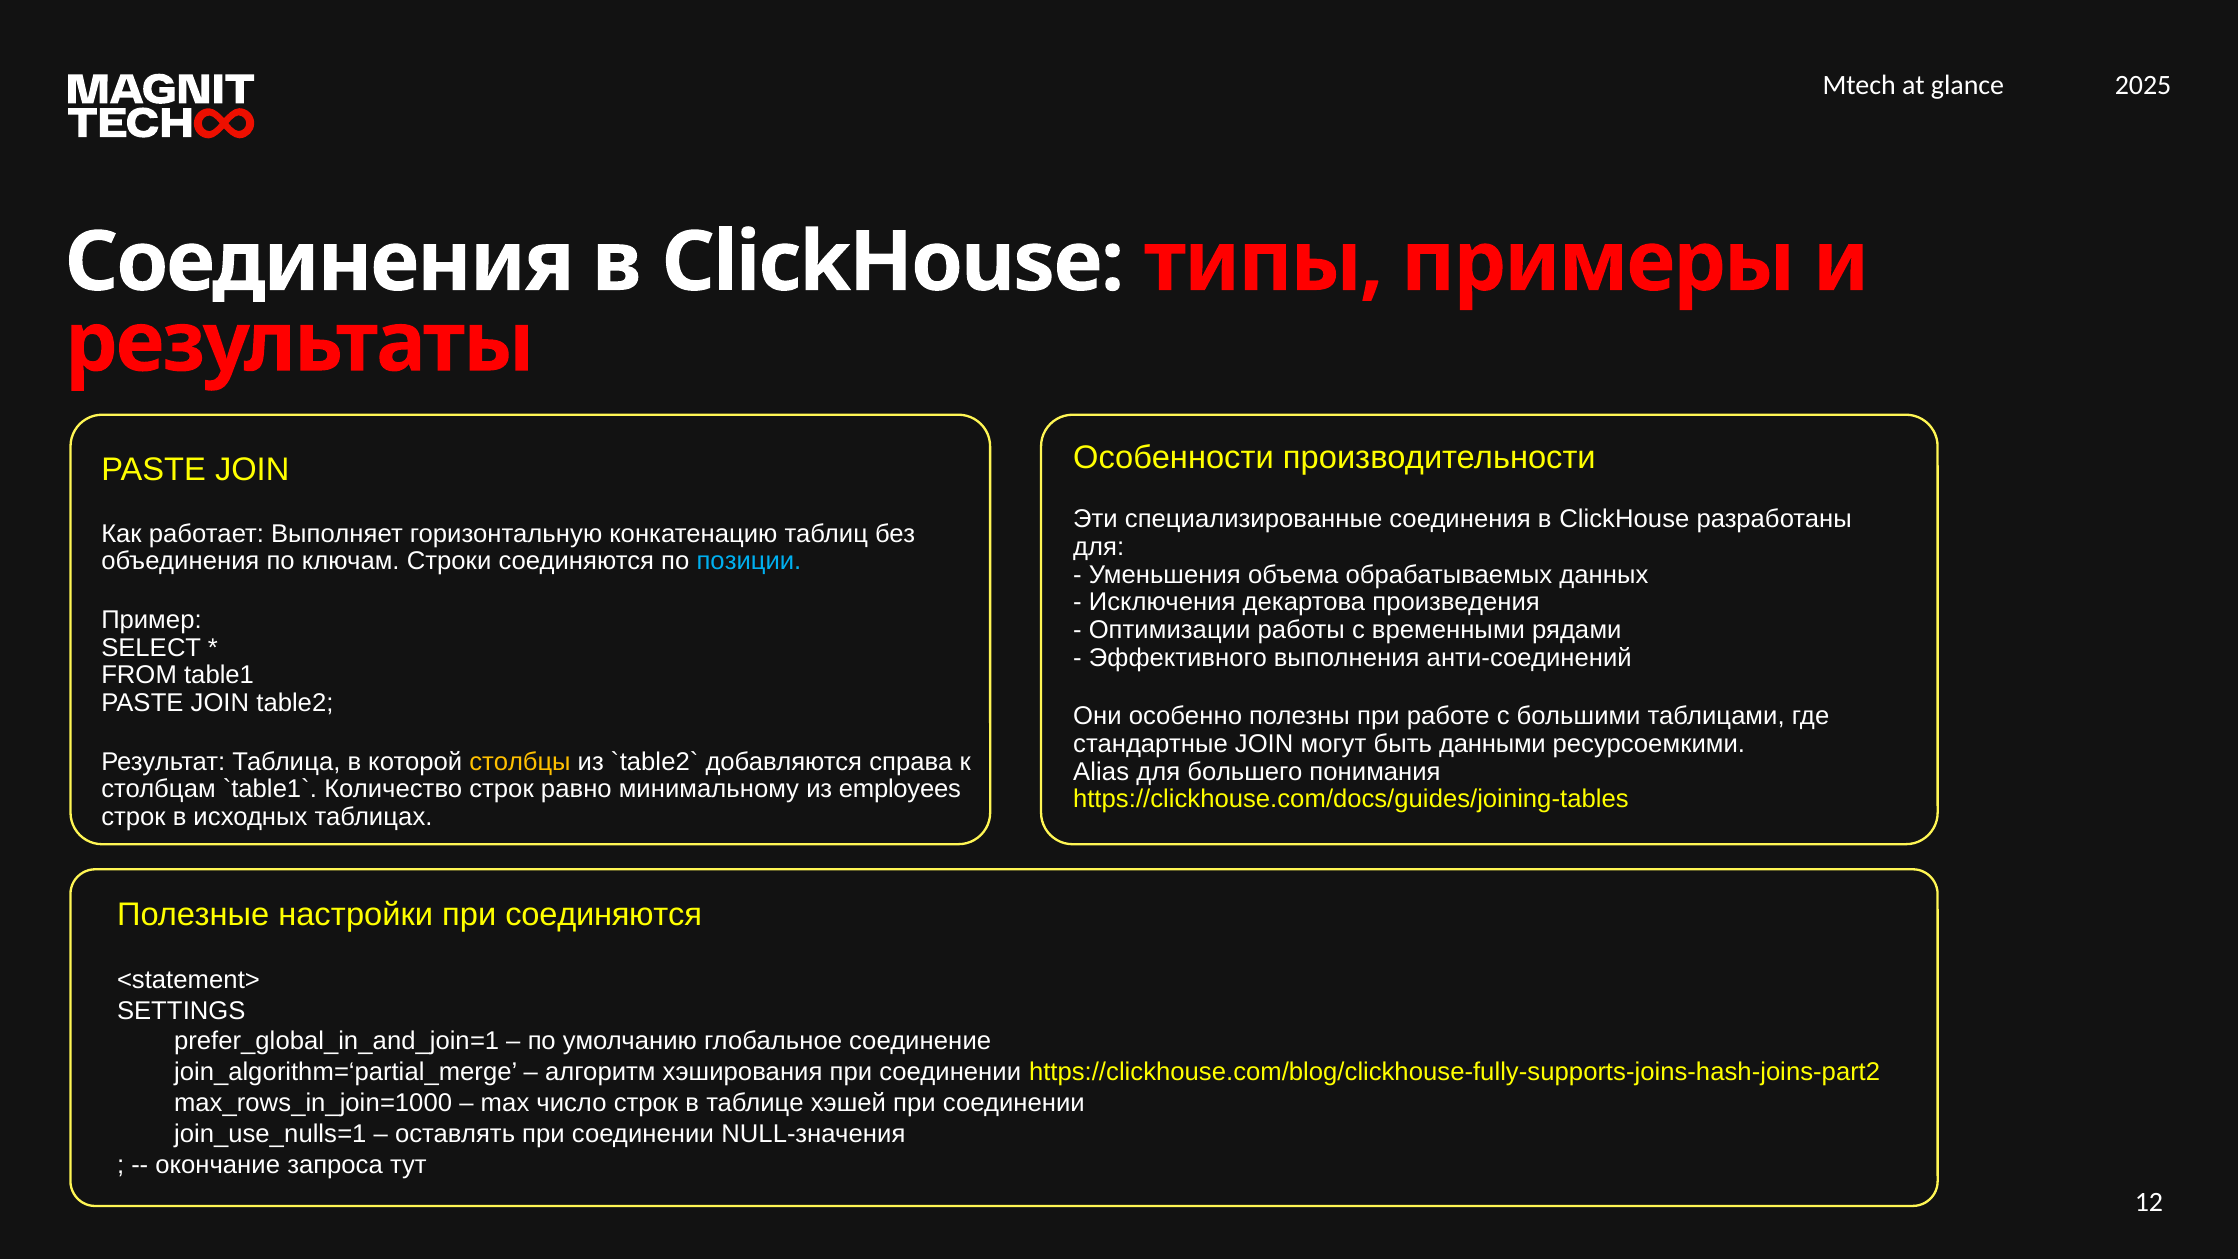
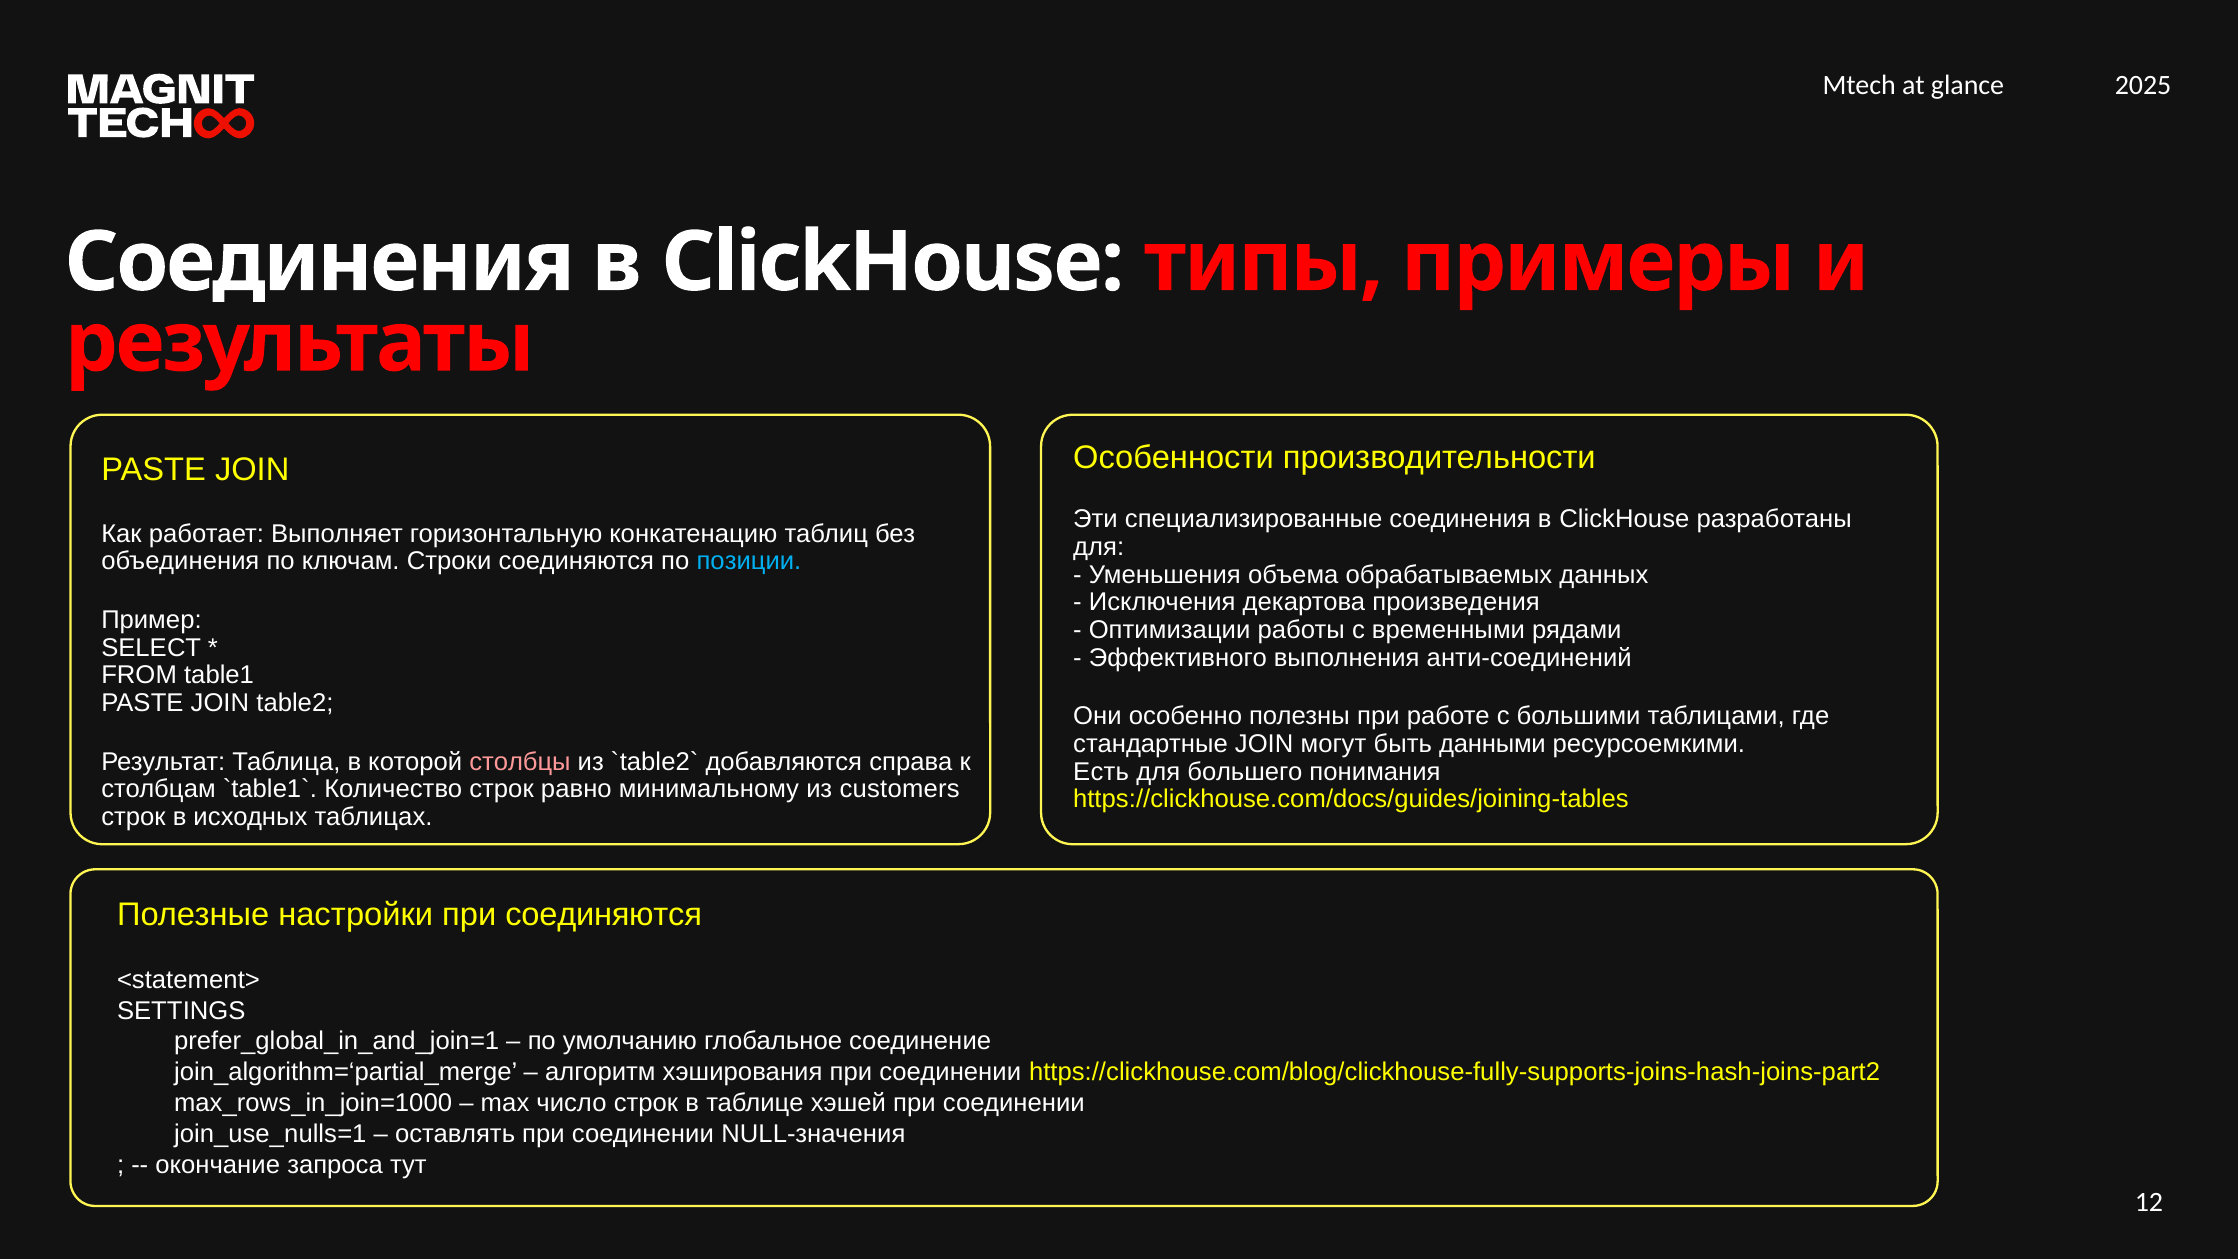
столбцы colour: yellow -> pink
Alias: Alias -> Есть
employees: employees -> customers
